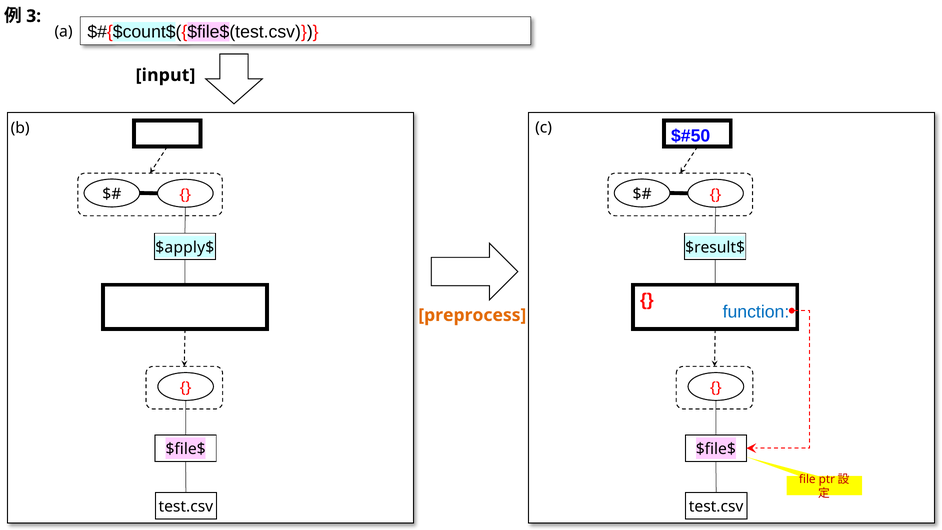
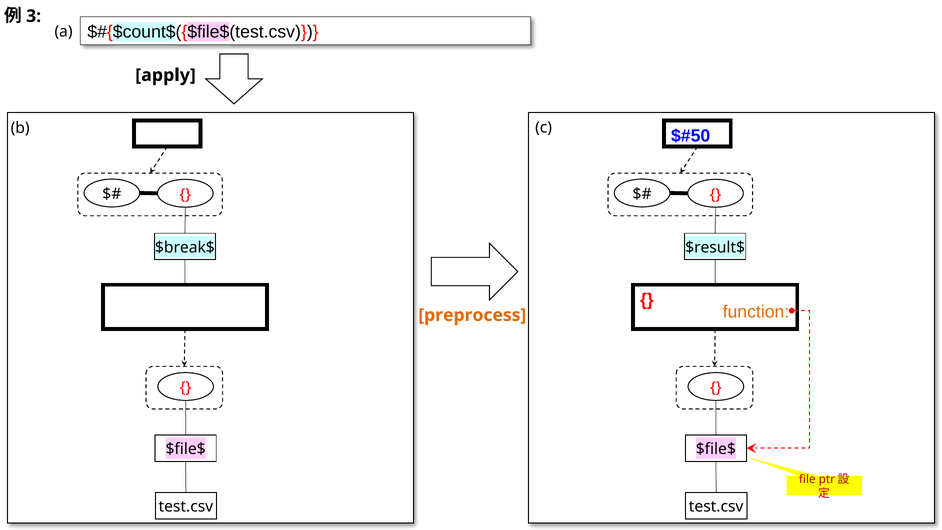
input: input -> apply
$apply$: $apply$ -> $break$
function colour: blue -> orange
